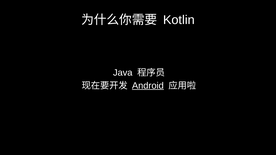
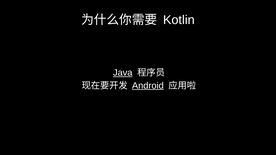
Java underline: none -> present
